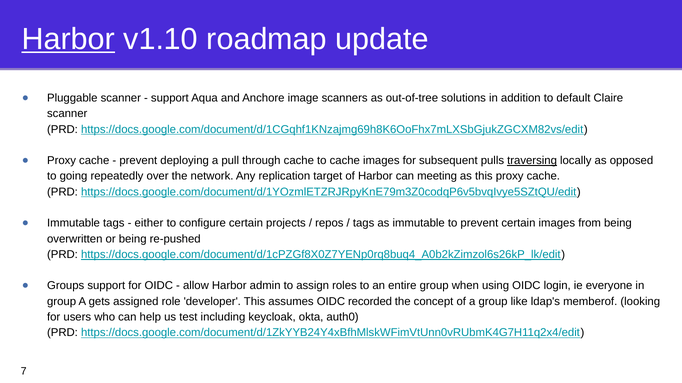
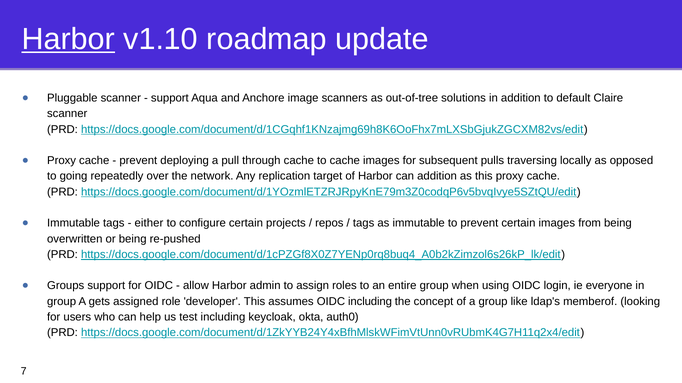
traversing underline: present -> none
can meeting: meeting -> addition
OIDC recorded: recorded -> including
